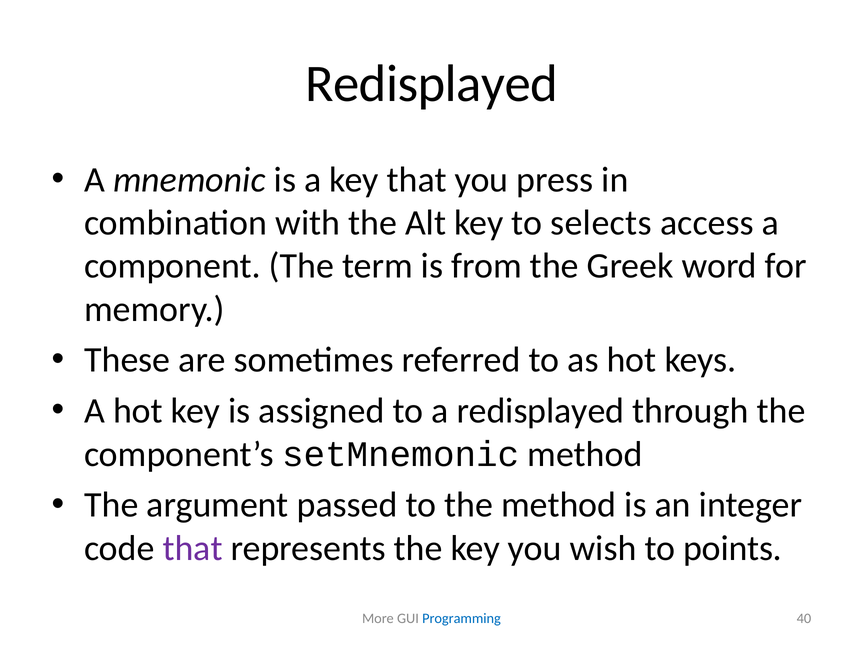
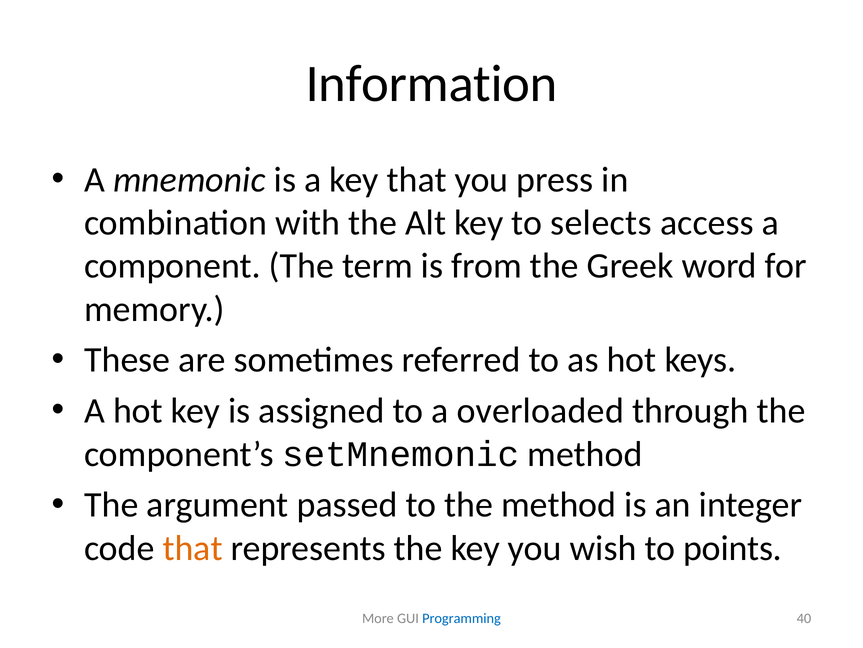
Redisplayed at (432, 84): Redisplayed -> Information
a redisplayed: redisplayed -> overloaded
that at (193, 548) colour: purple -> orange
